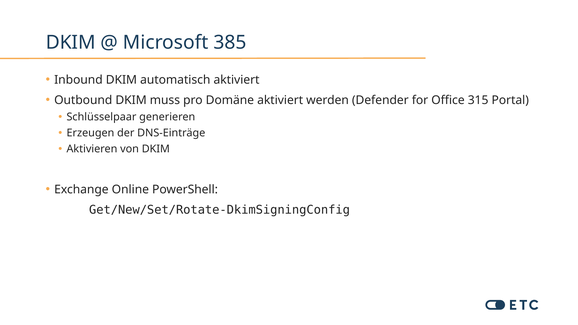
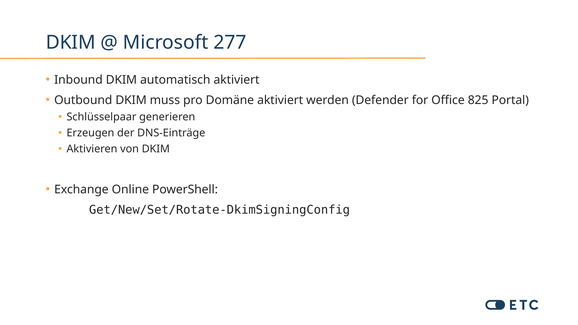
385: 385 -> 277
315: 315 -> 825
